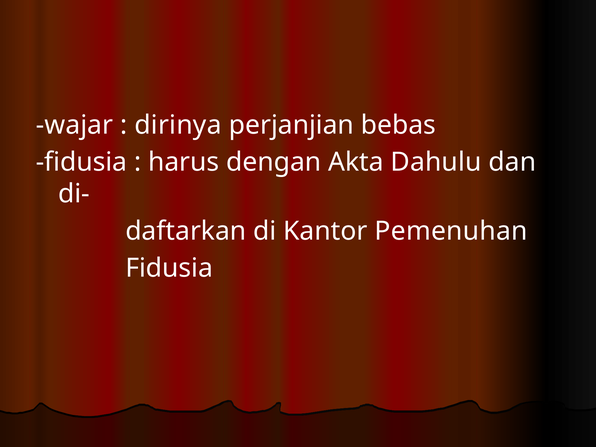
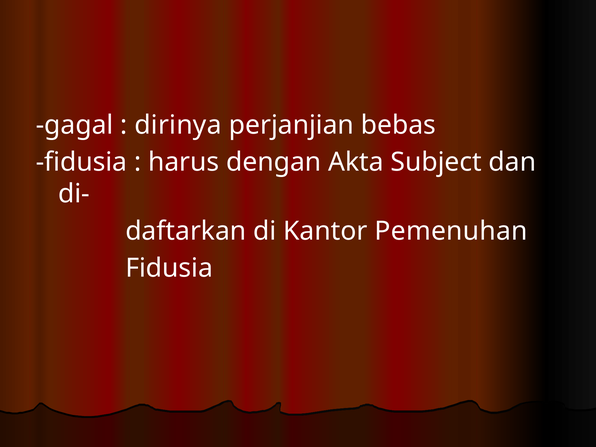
wajar: wajar -> gagal
Dahulu: Dahulu -> Subject
